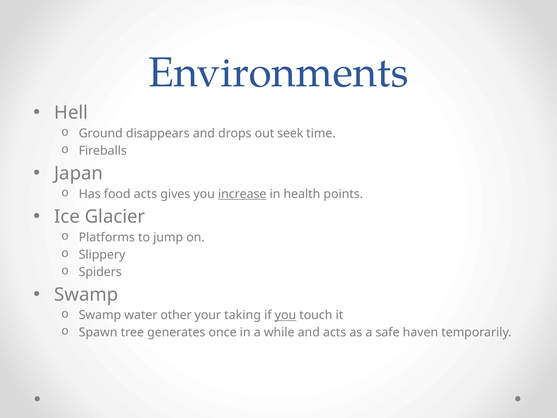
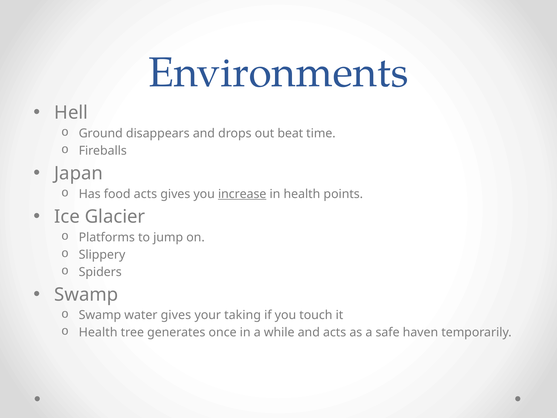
seek: seek -> beat
water other: other -> gives
you at (285, 315) underline: present -> none
Spawn at (98, 332): Spawn -> Health
